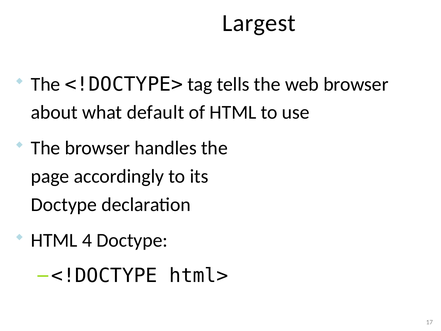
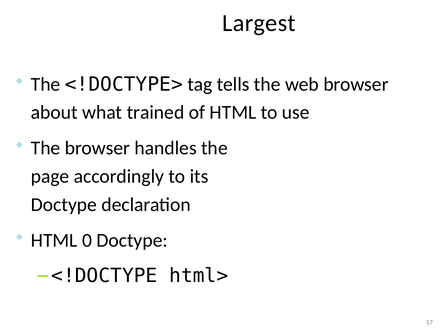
default: default -> trained
4: 4 -> 0
